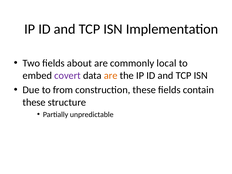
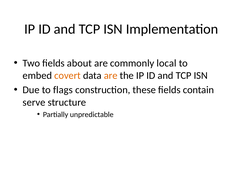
covert colour: purple -> orange
from: from -> flags
these at (34, 102): these -> serve
